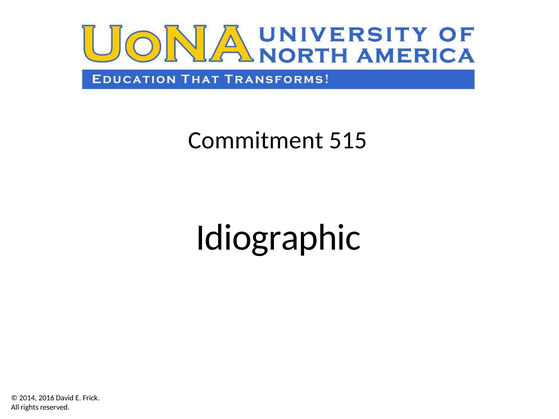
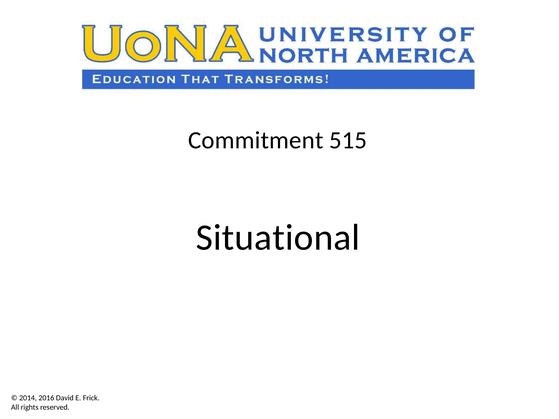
Idiographic: Idiographic -> Situational
